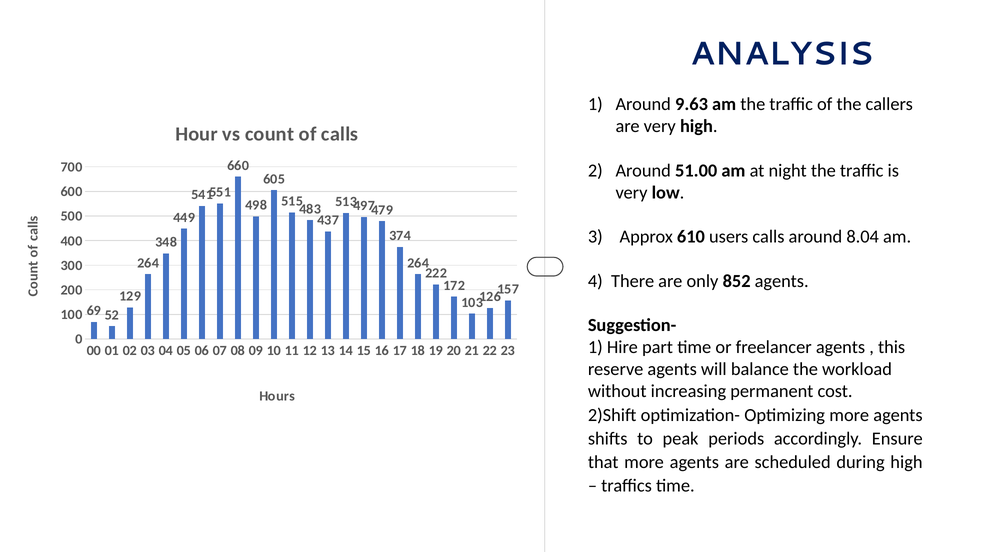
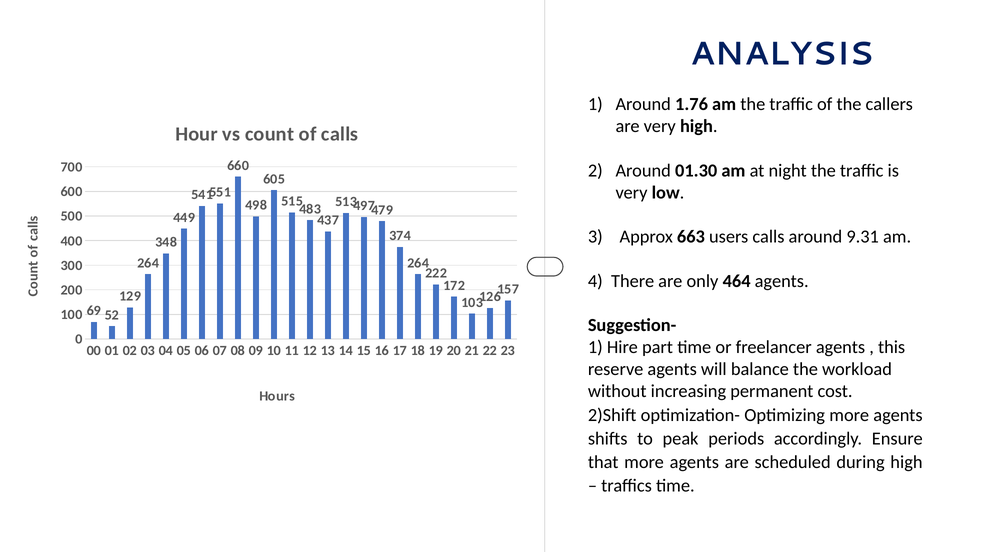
9.63: 9.63 -> 1.76
51.00: 51.00 -> 01.30
610: 610 -> 663
8.04: 8.04 -> 9.31
852: 852 -> 464
